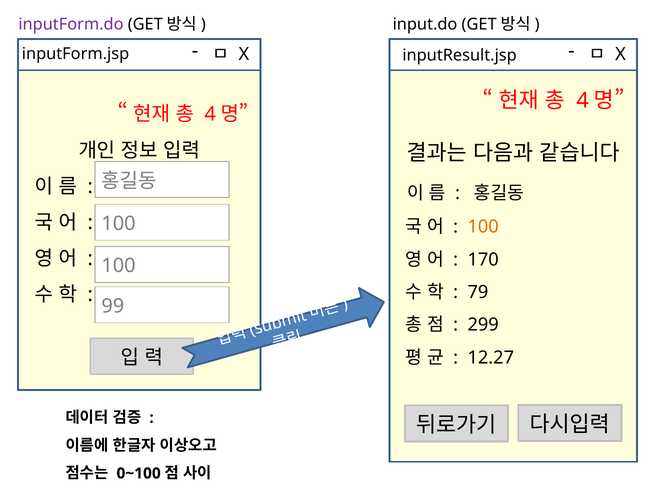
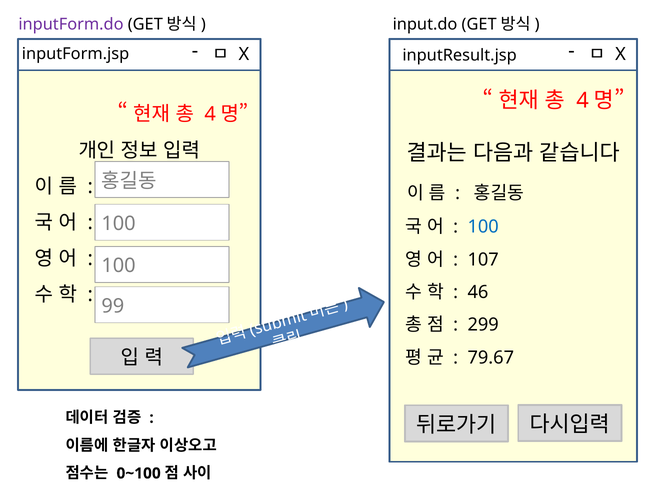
100 at (483, 227) colour: orange -> blue
170: 170 -> 107
79: 79 -> 46
12.27: 12.27 -> 79.67
